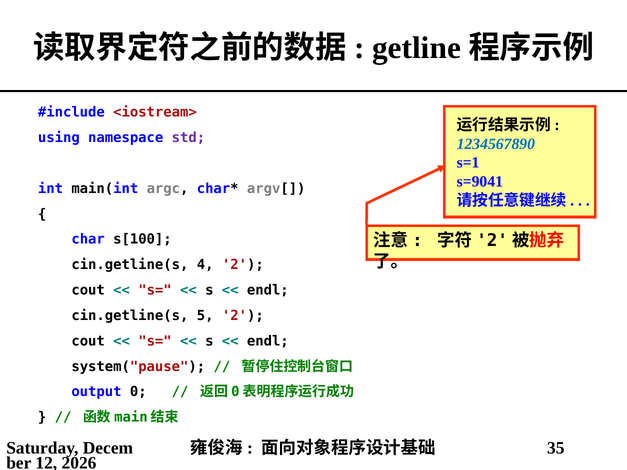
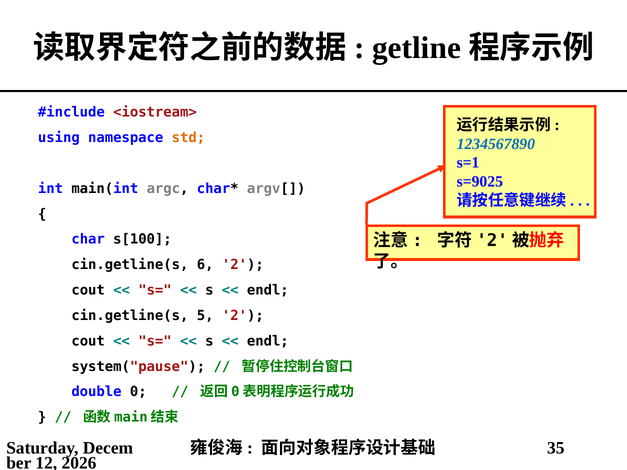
std colour: purple -> orange
s=9041: s=9041 -> s=9025
4: 4 -> 6
output: output -> double
